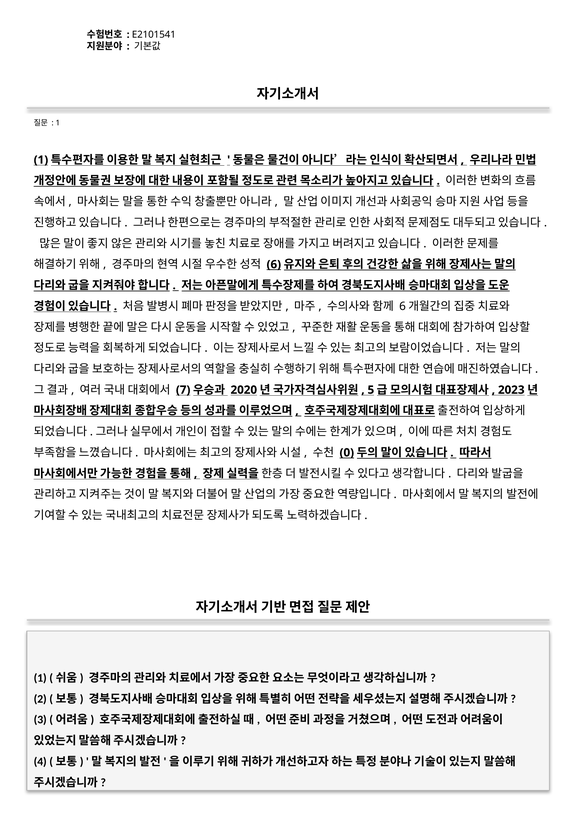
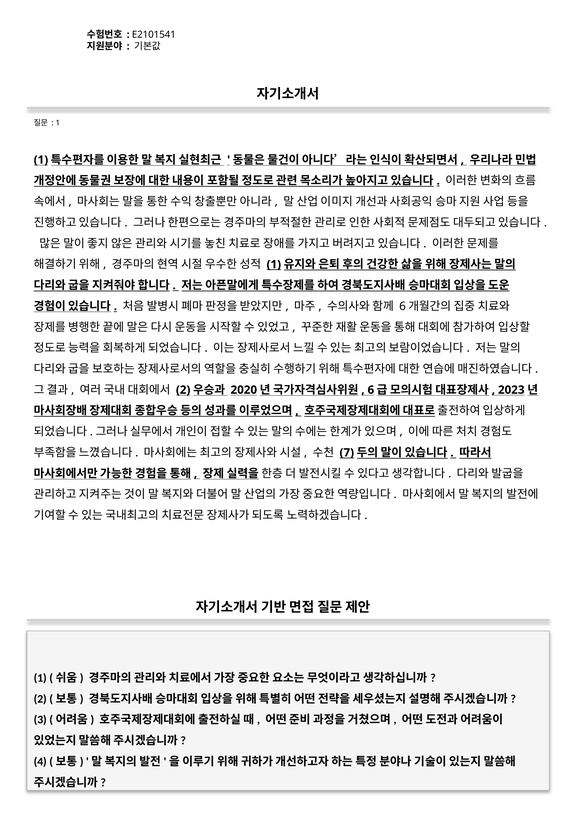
6 at (274, 264): 6 -> 1
7 at (183, 390): 7 -> 2
5: 5 -> 6
0: 0 -> 7
